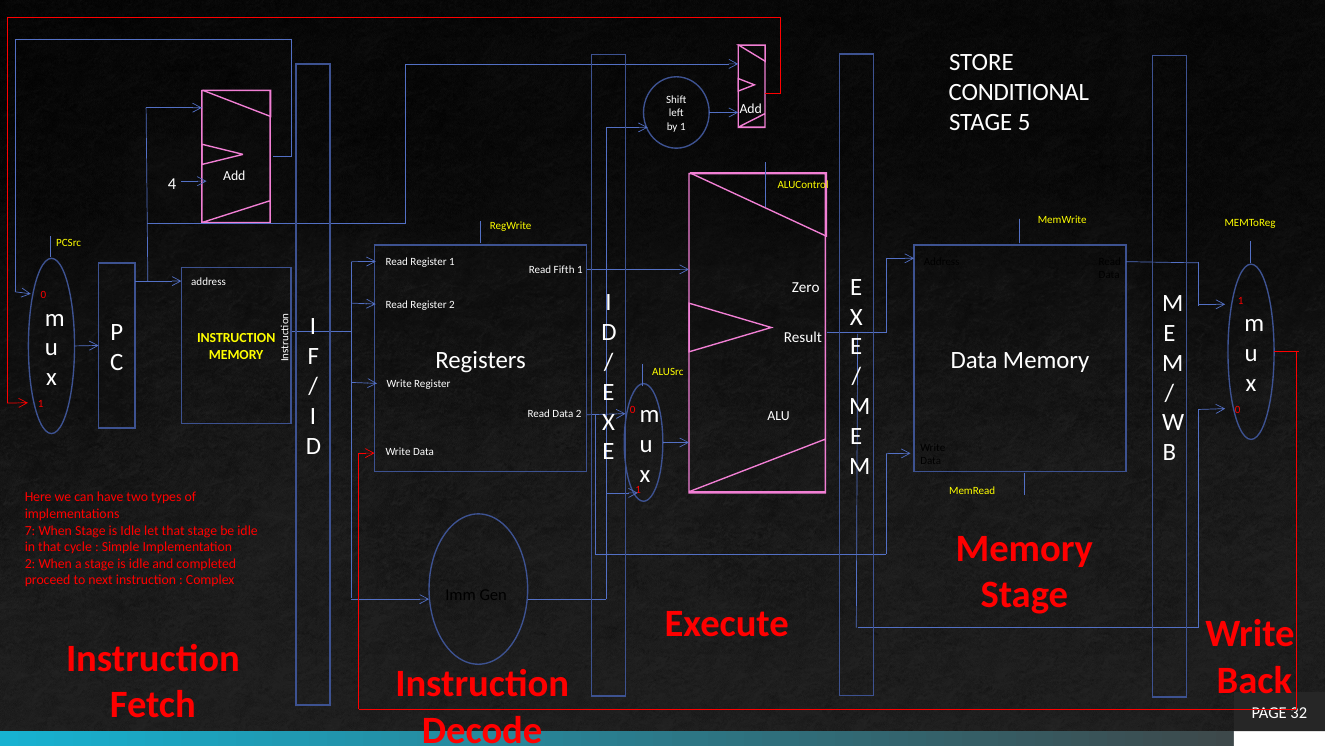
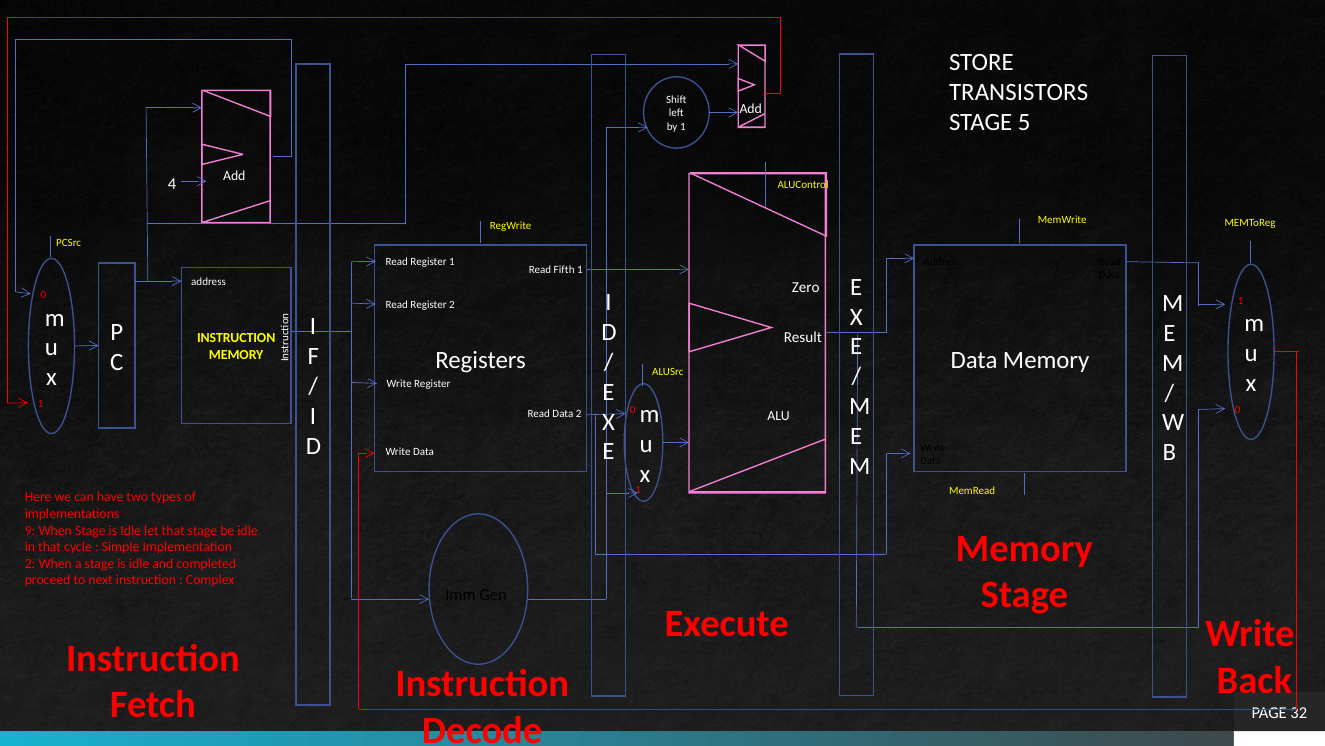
CONDITIONAL: CONDITIONAL -> TRANSISTORS
7: 7 -> 9
